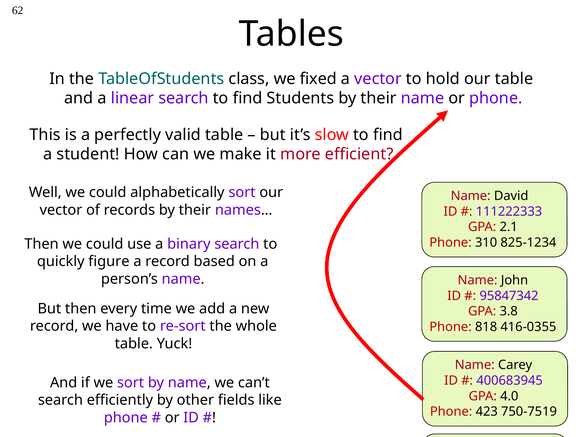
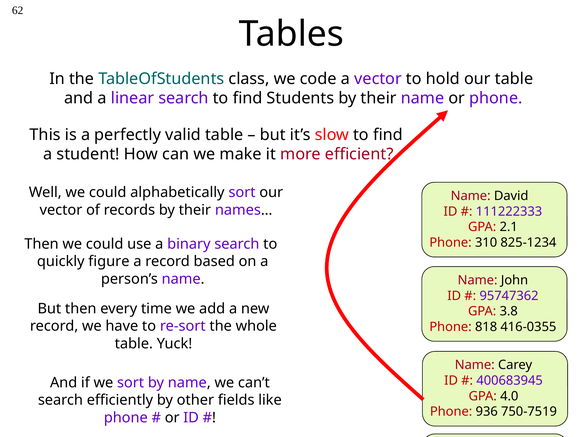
fixed: fixed -> code
95847342: 95847342 -> 95747362
423: 423 -> 936
